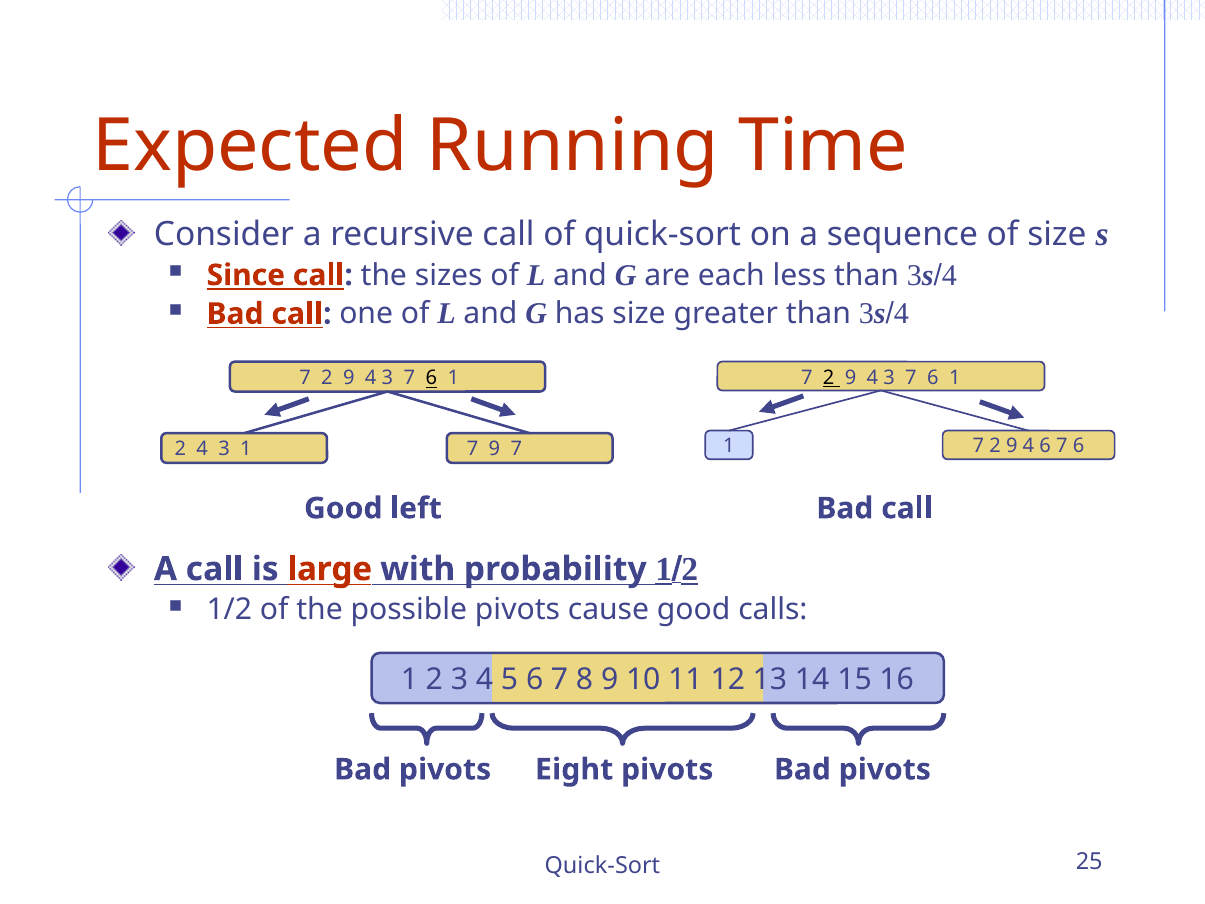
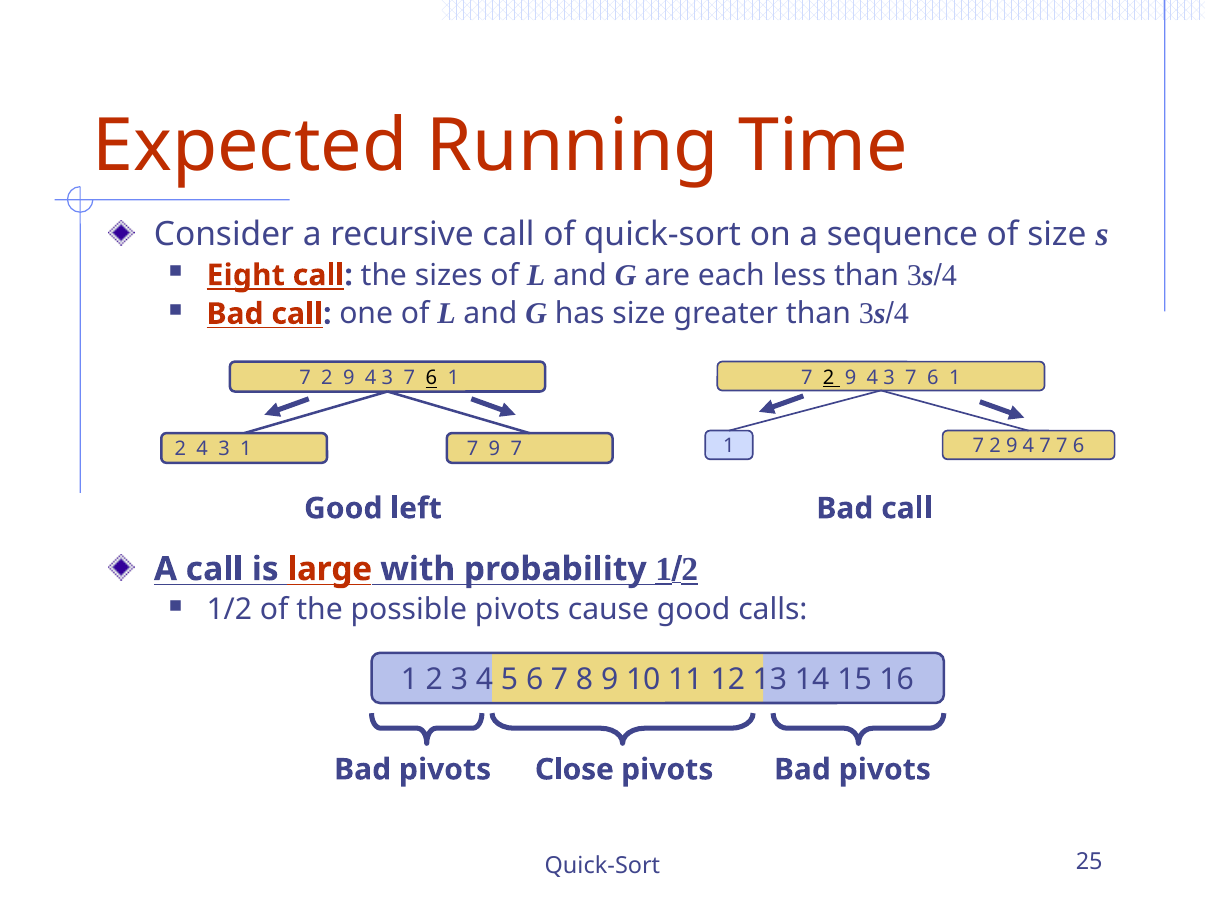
Since: Since -> Eight
4 6: 6 -> 7
Eight: Eight -> Close
